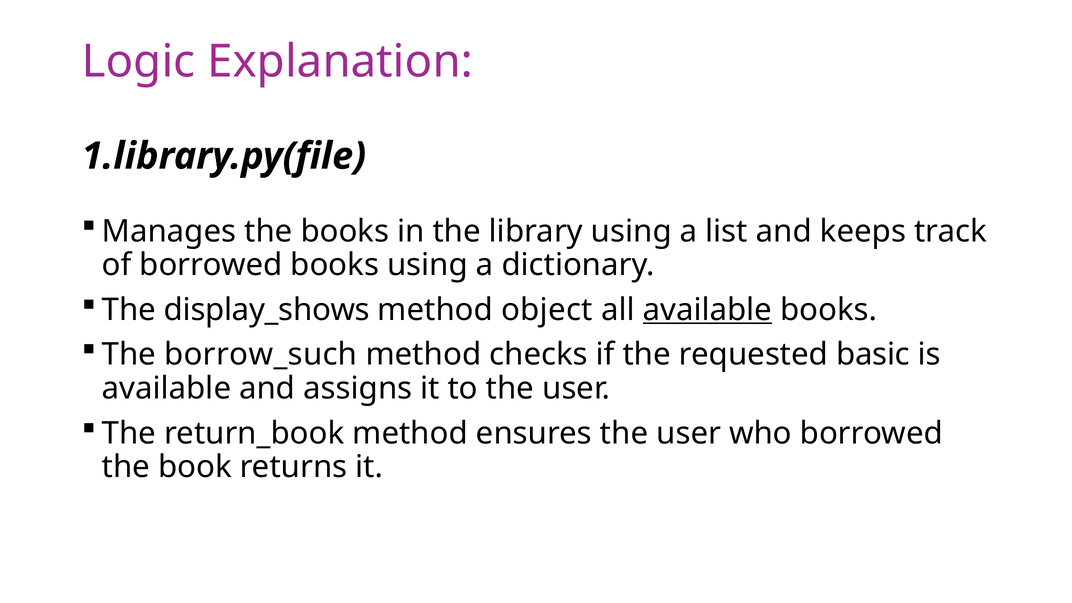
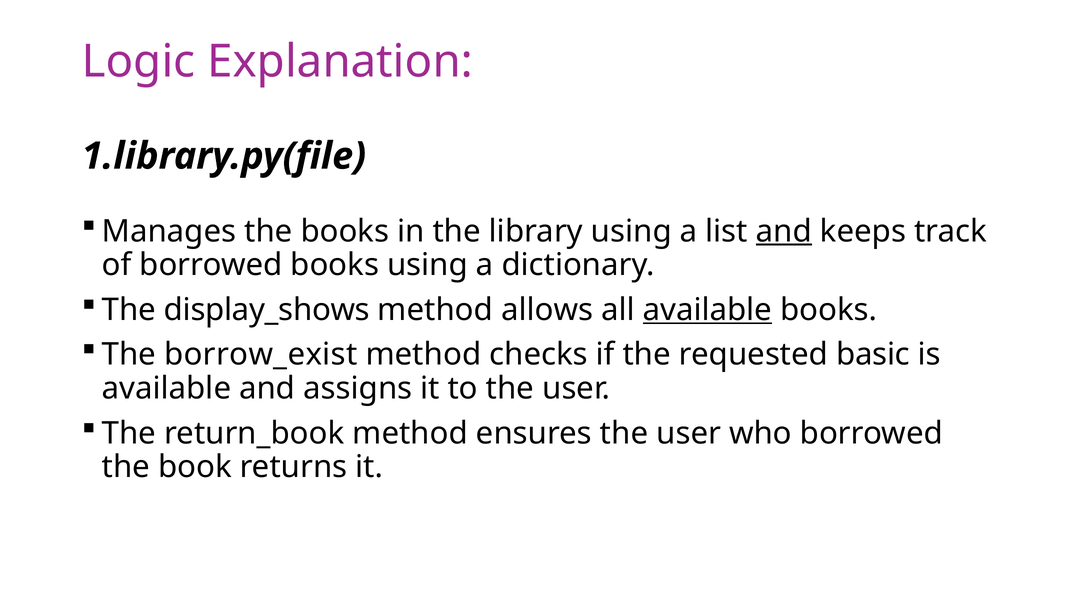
and at (784, 231) underline: none -> present
object: object -> allows
borrow_such: borrow_such -> borrow_exist
